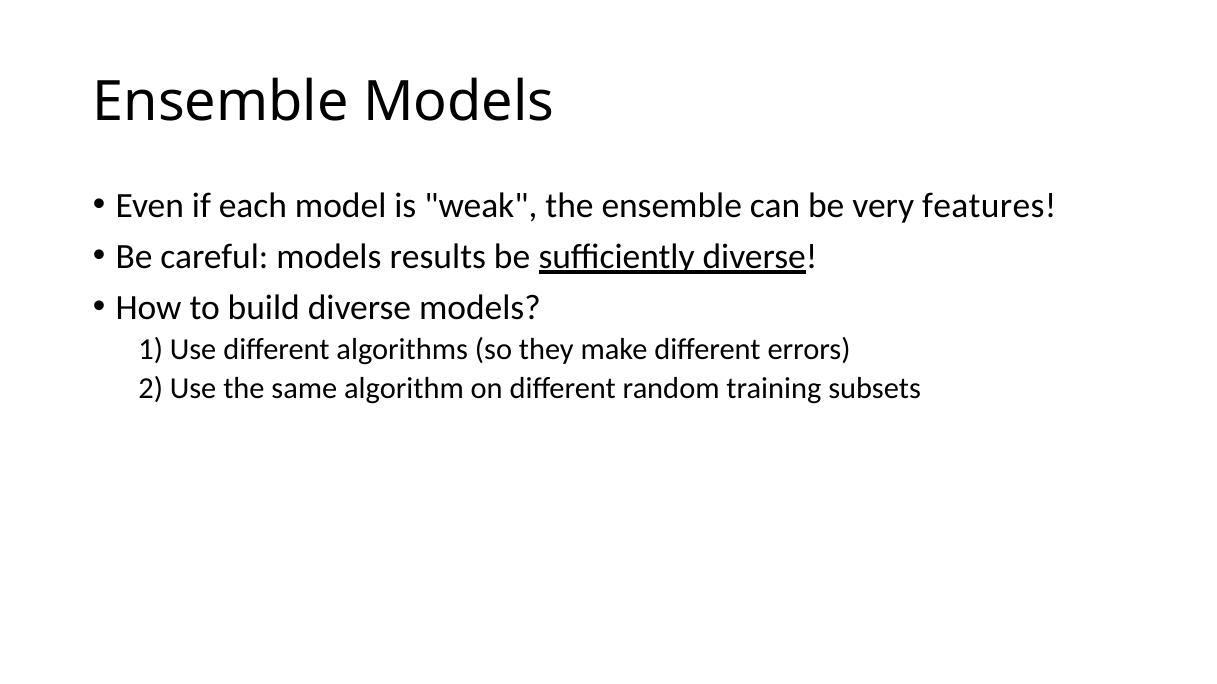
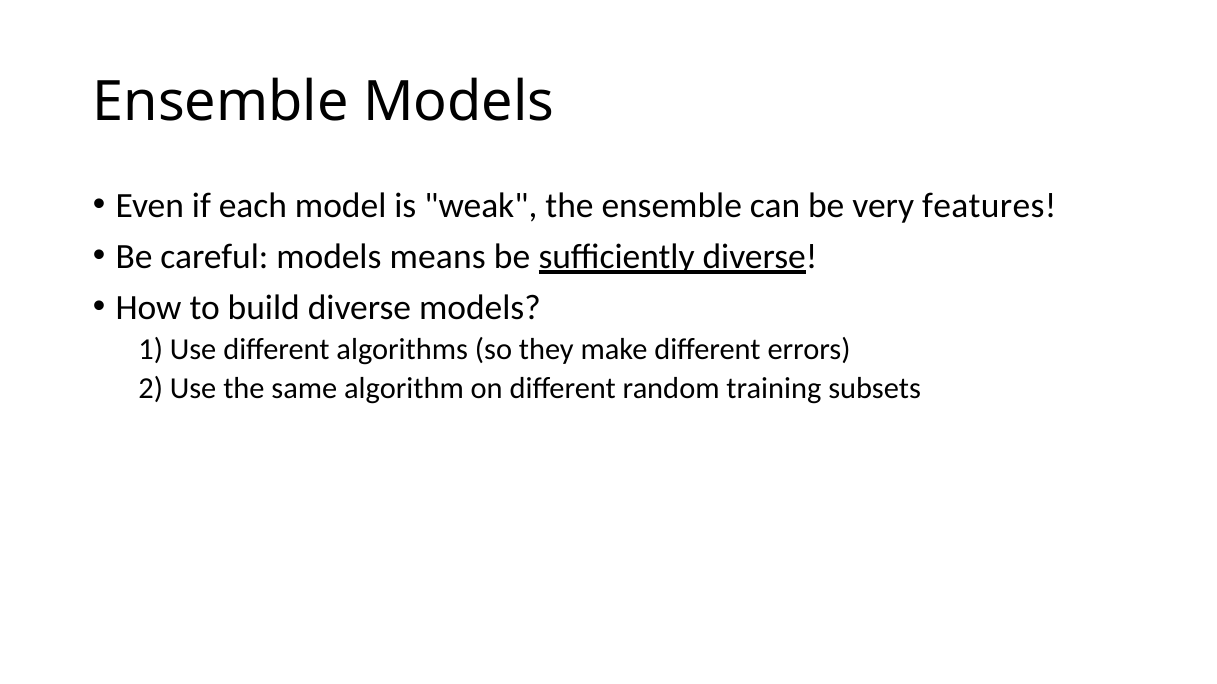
results: results -> means
